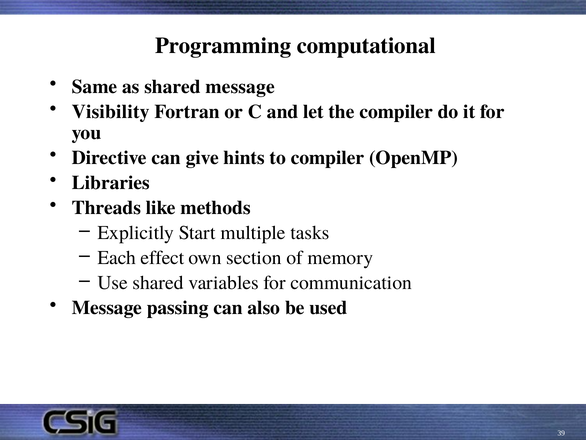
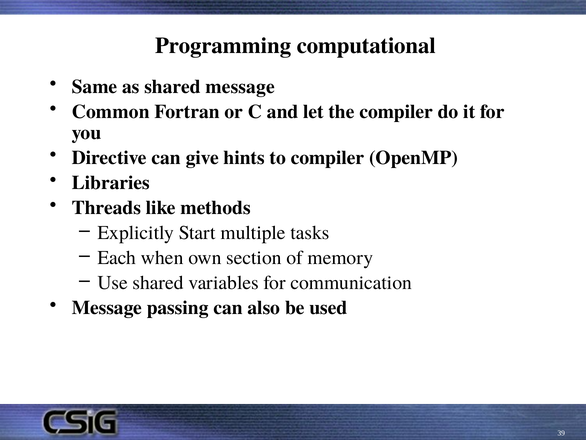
Visibility: Visibility -> Common
effect: effect -> when
